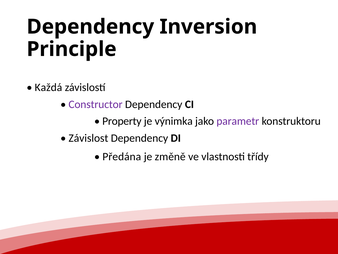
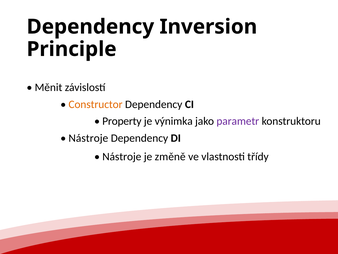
Každá: Každá -> Měnit
Constructor colour: purple -> orange
Závislost at (88, 138): Závislost -> Nástroje
Předána at (122, 156): Předána -> Nástroje
